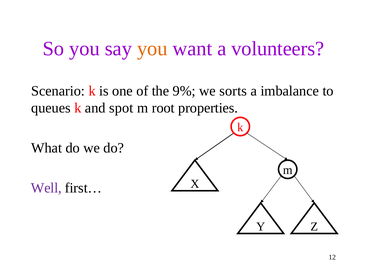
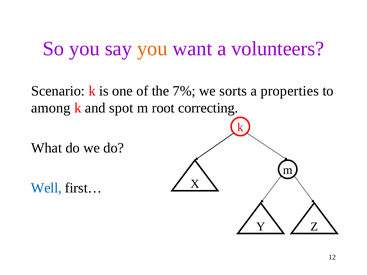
9%: 9% -> 7%
imbalance: imbalance -> properties
queues: queues -> among
properties: properties -> correcting
Well colour: purple -> blue
